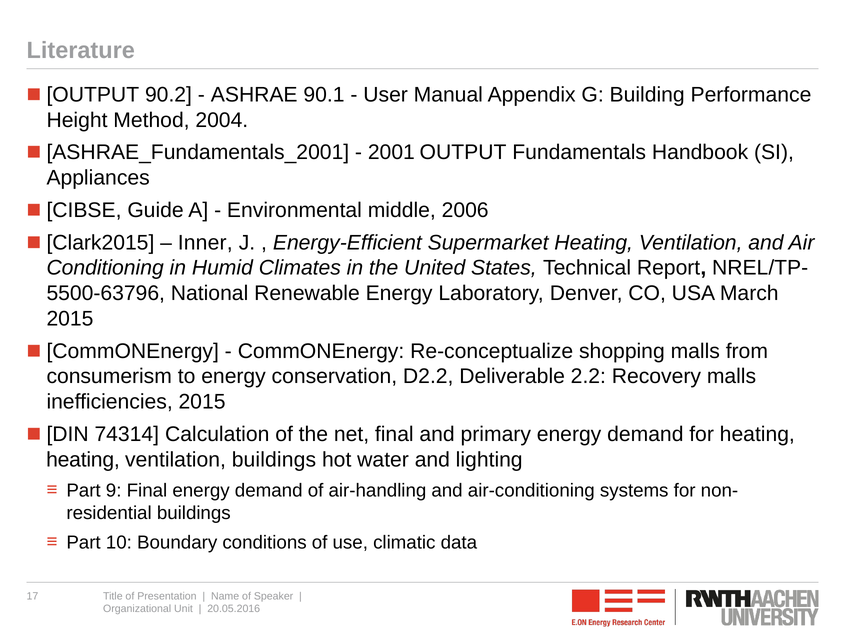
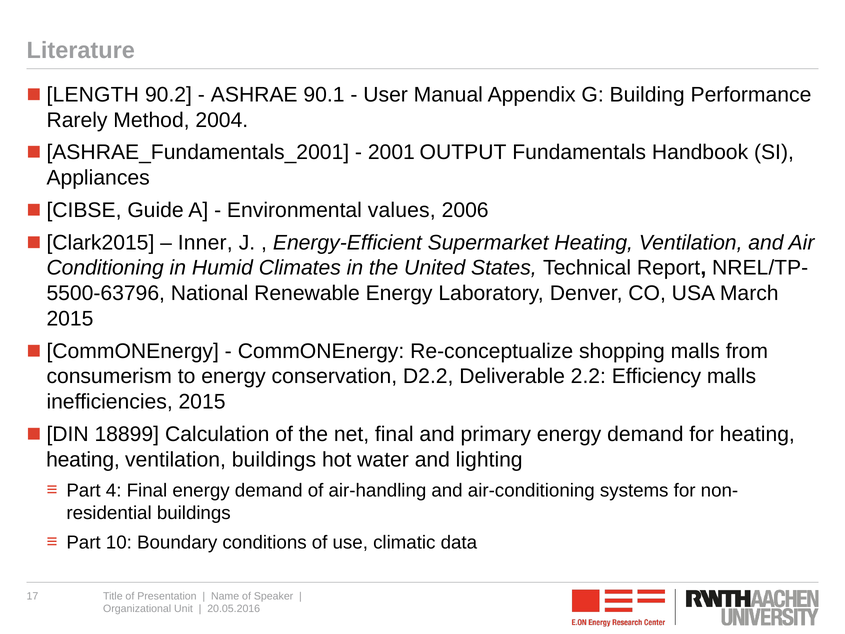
OUTPUT at (93, 95): OUTPUT -> LENGTH
Height: Height -> Rarely
middle: middle -> values
Recovery: Recovery -> Efficiency
74314: 74314 -> 18899
9: 9 -> 4
